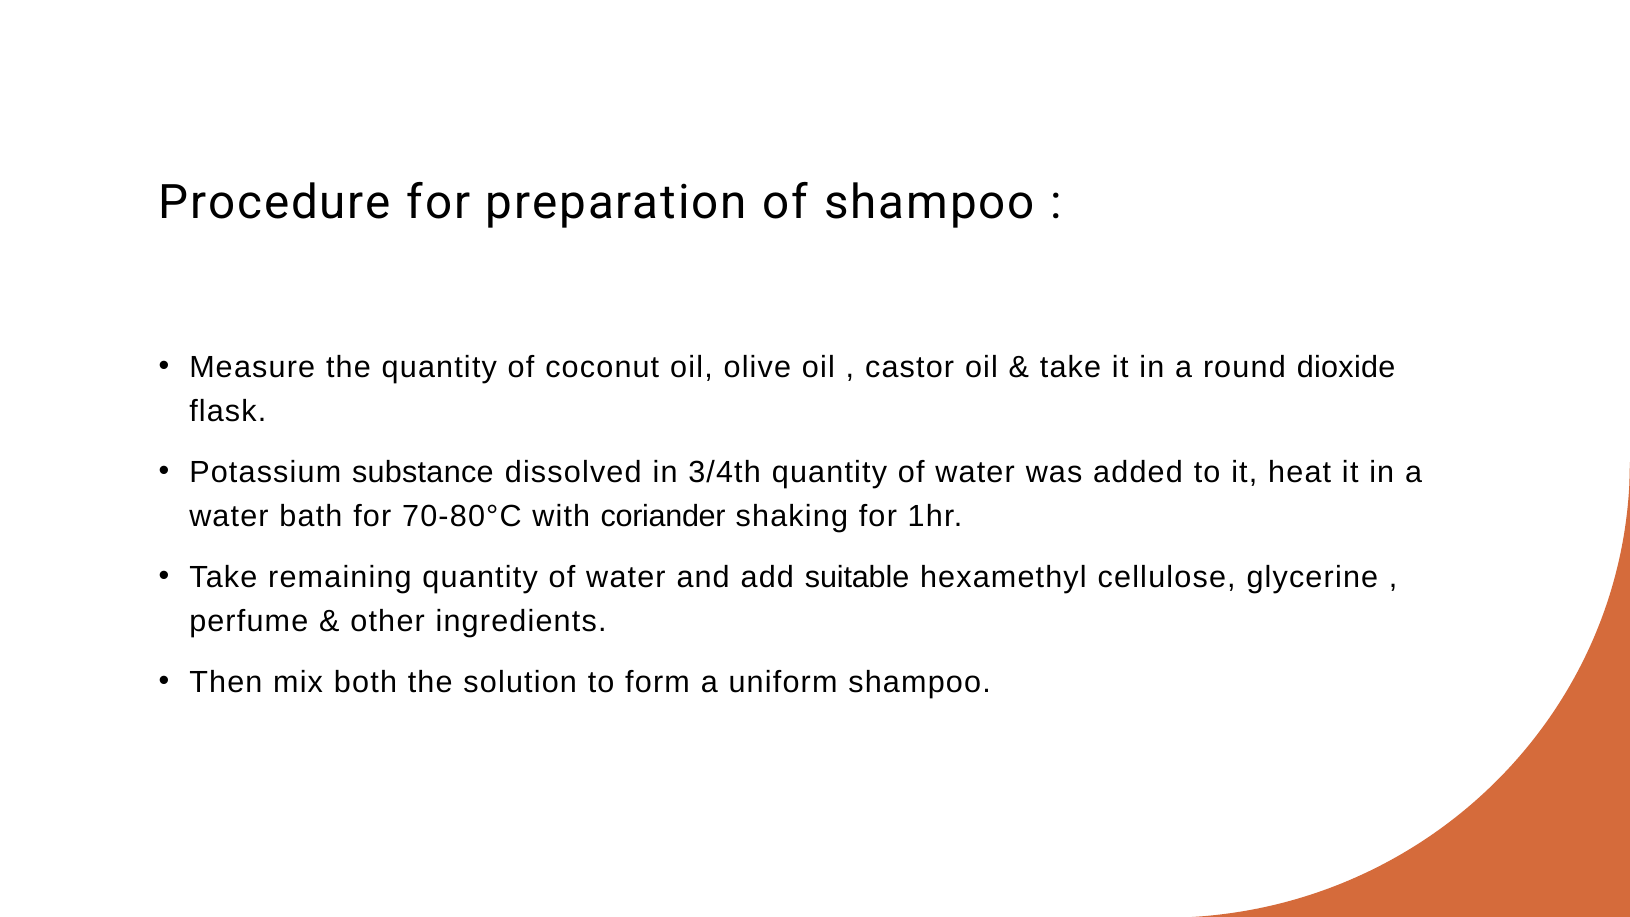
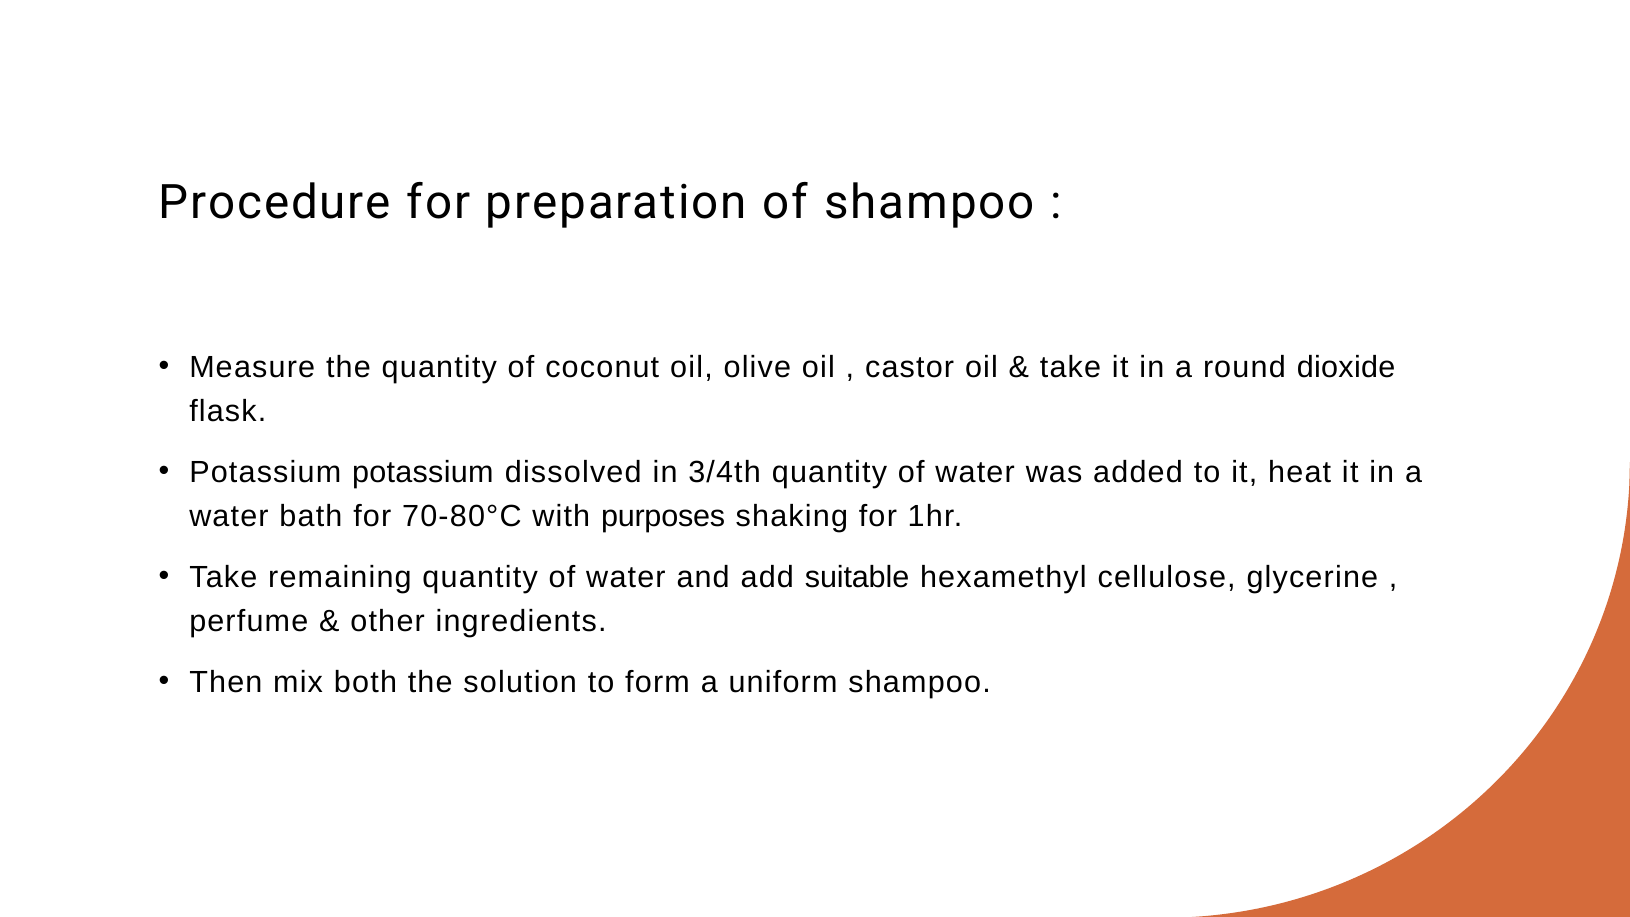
Potassium substance: substance -> potassium
coriander: coriander -> purposes
